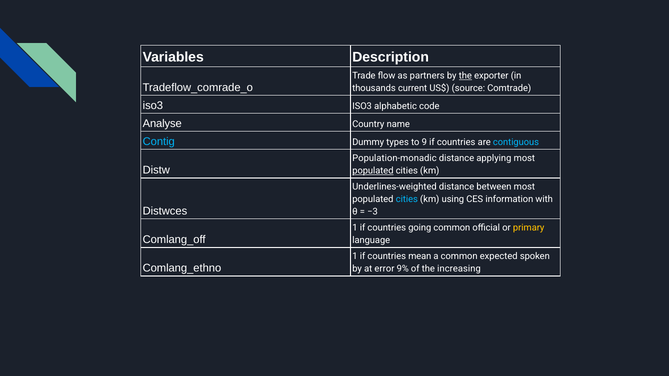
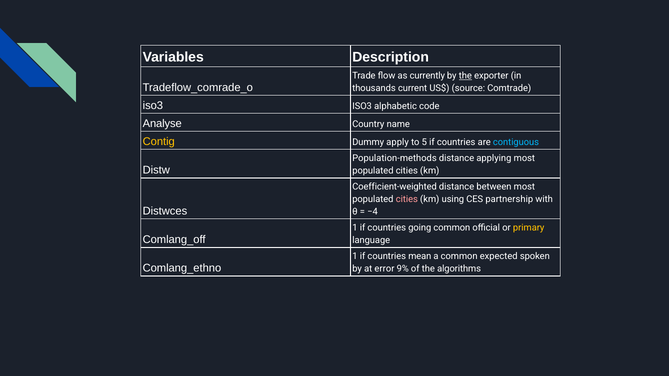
partners: partners -> currently
Contig colour: light blue -> yellow
types: types -> apply
9: 9 -> 5
Population-monadic: Population-monadic -> Population-methods
populated at (373, 171) underline: present -> none
Underlines-weighted: Underlines-weighted -> Coefficient-weighted
cities at (407, 199) colour: light blue -> pink
information: information -> partnership
−3: −3 -> −4
increasing: increasing -> algorithms
